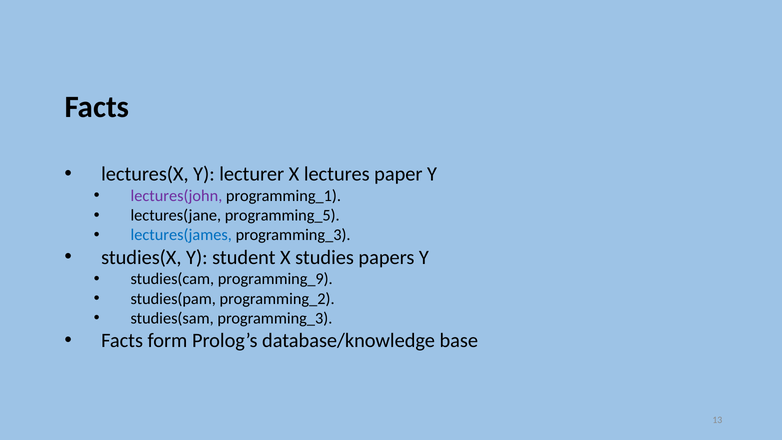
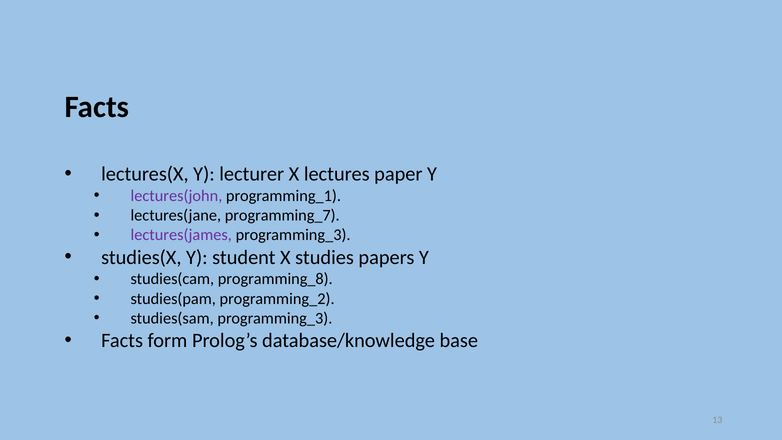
programming_5: programming_5 -> programming_7
lectures(james colour: blue -> purple
programming_9: programming_9 -> programming_8
